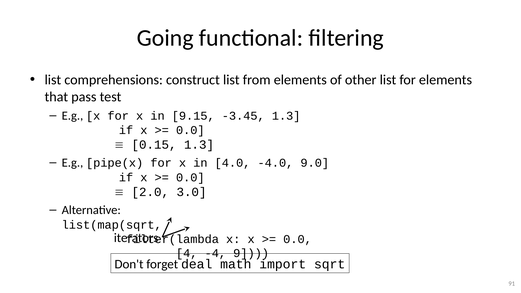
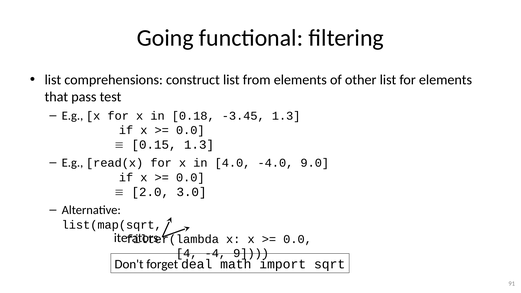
9.15: 9.15 -> 0.18
pipe(x: pipe(x -> read(x
